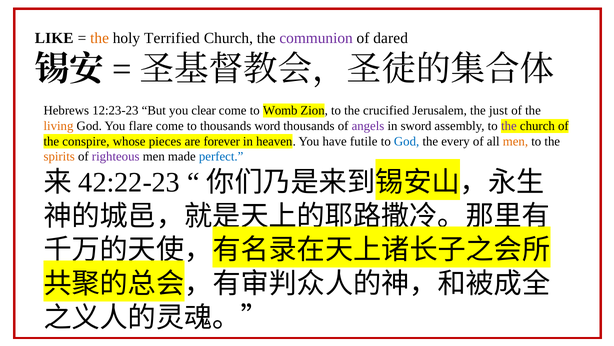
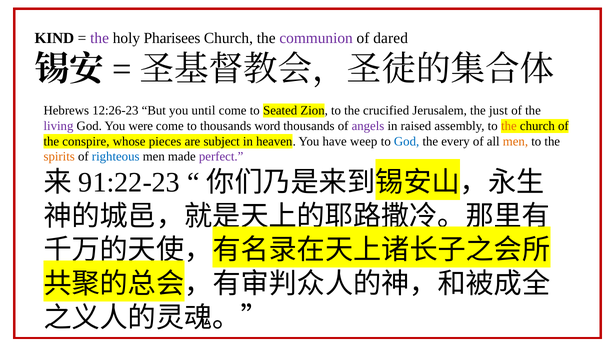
LIKE: LIKE -> KIND
the at (100, 38) colour: orange -> purple
Terrified: Terrified -> Pharisees
12:23-23: 12:23-23 -> 12:26-23
clear: clear -> until
Womb: Womb -> Seated
living colour: orange -> purple
flare: flare -> were
sword: sword -> raised
the at (509, 126) colour: purple -> orange
forever: forever -> subject
futile: futile -> weep
righteous colour: purple -> blue
perfect colour: blue -> purple
42:22-23: 42:22-23 -> 91:22-23
